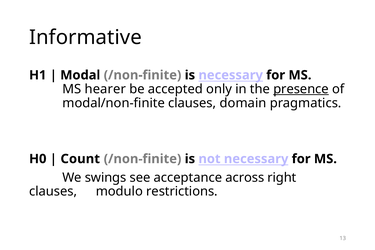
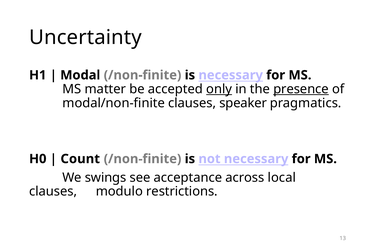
Informative: Informative -> Uncertainty
hearer: hearer -> matter
only underline: none -> present
domain: domain -> speaker
right: right -> local
